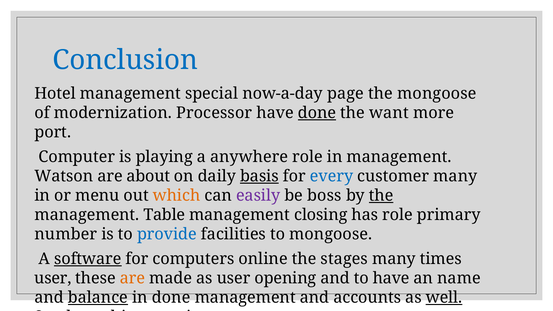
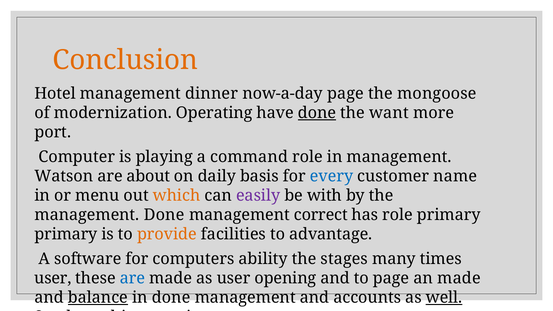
Conclusion colour: blue -> orange
special: special -> dinner
Processor: Processor -> Operating
anywhere: anywhere -> command
basis underline: present -> none
customer many: many -> name
boss: boss -> with
the at (381, 196) underline: present -> none
management Table: Table -> Done
closing: closing -> correct
number at (66, 234): number -> primary
provide colour: blue -> orange
to mongoose: mongoose -> advantage
software underline: present -> none
online: online -> ability
are at (132, 278) colour: orange -> blue
to have: have -> page
an name: name -> made
